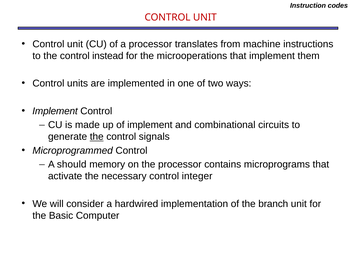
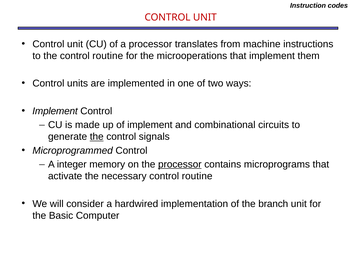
the control instead: instead -> routine
should: should -> integer
processor at (180, 164) underline: none -> present
necessary control integer: integer -> routine
